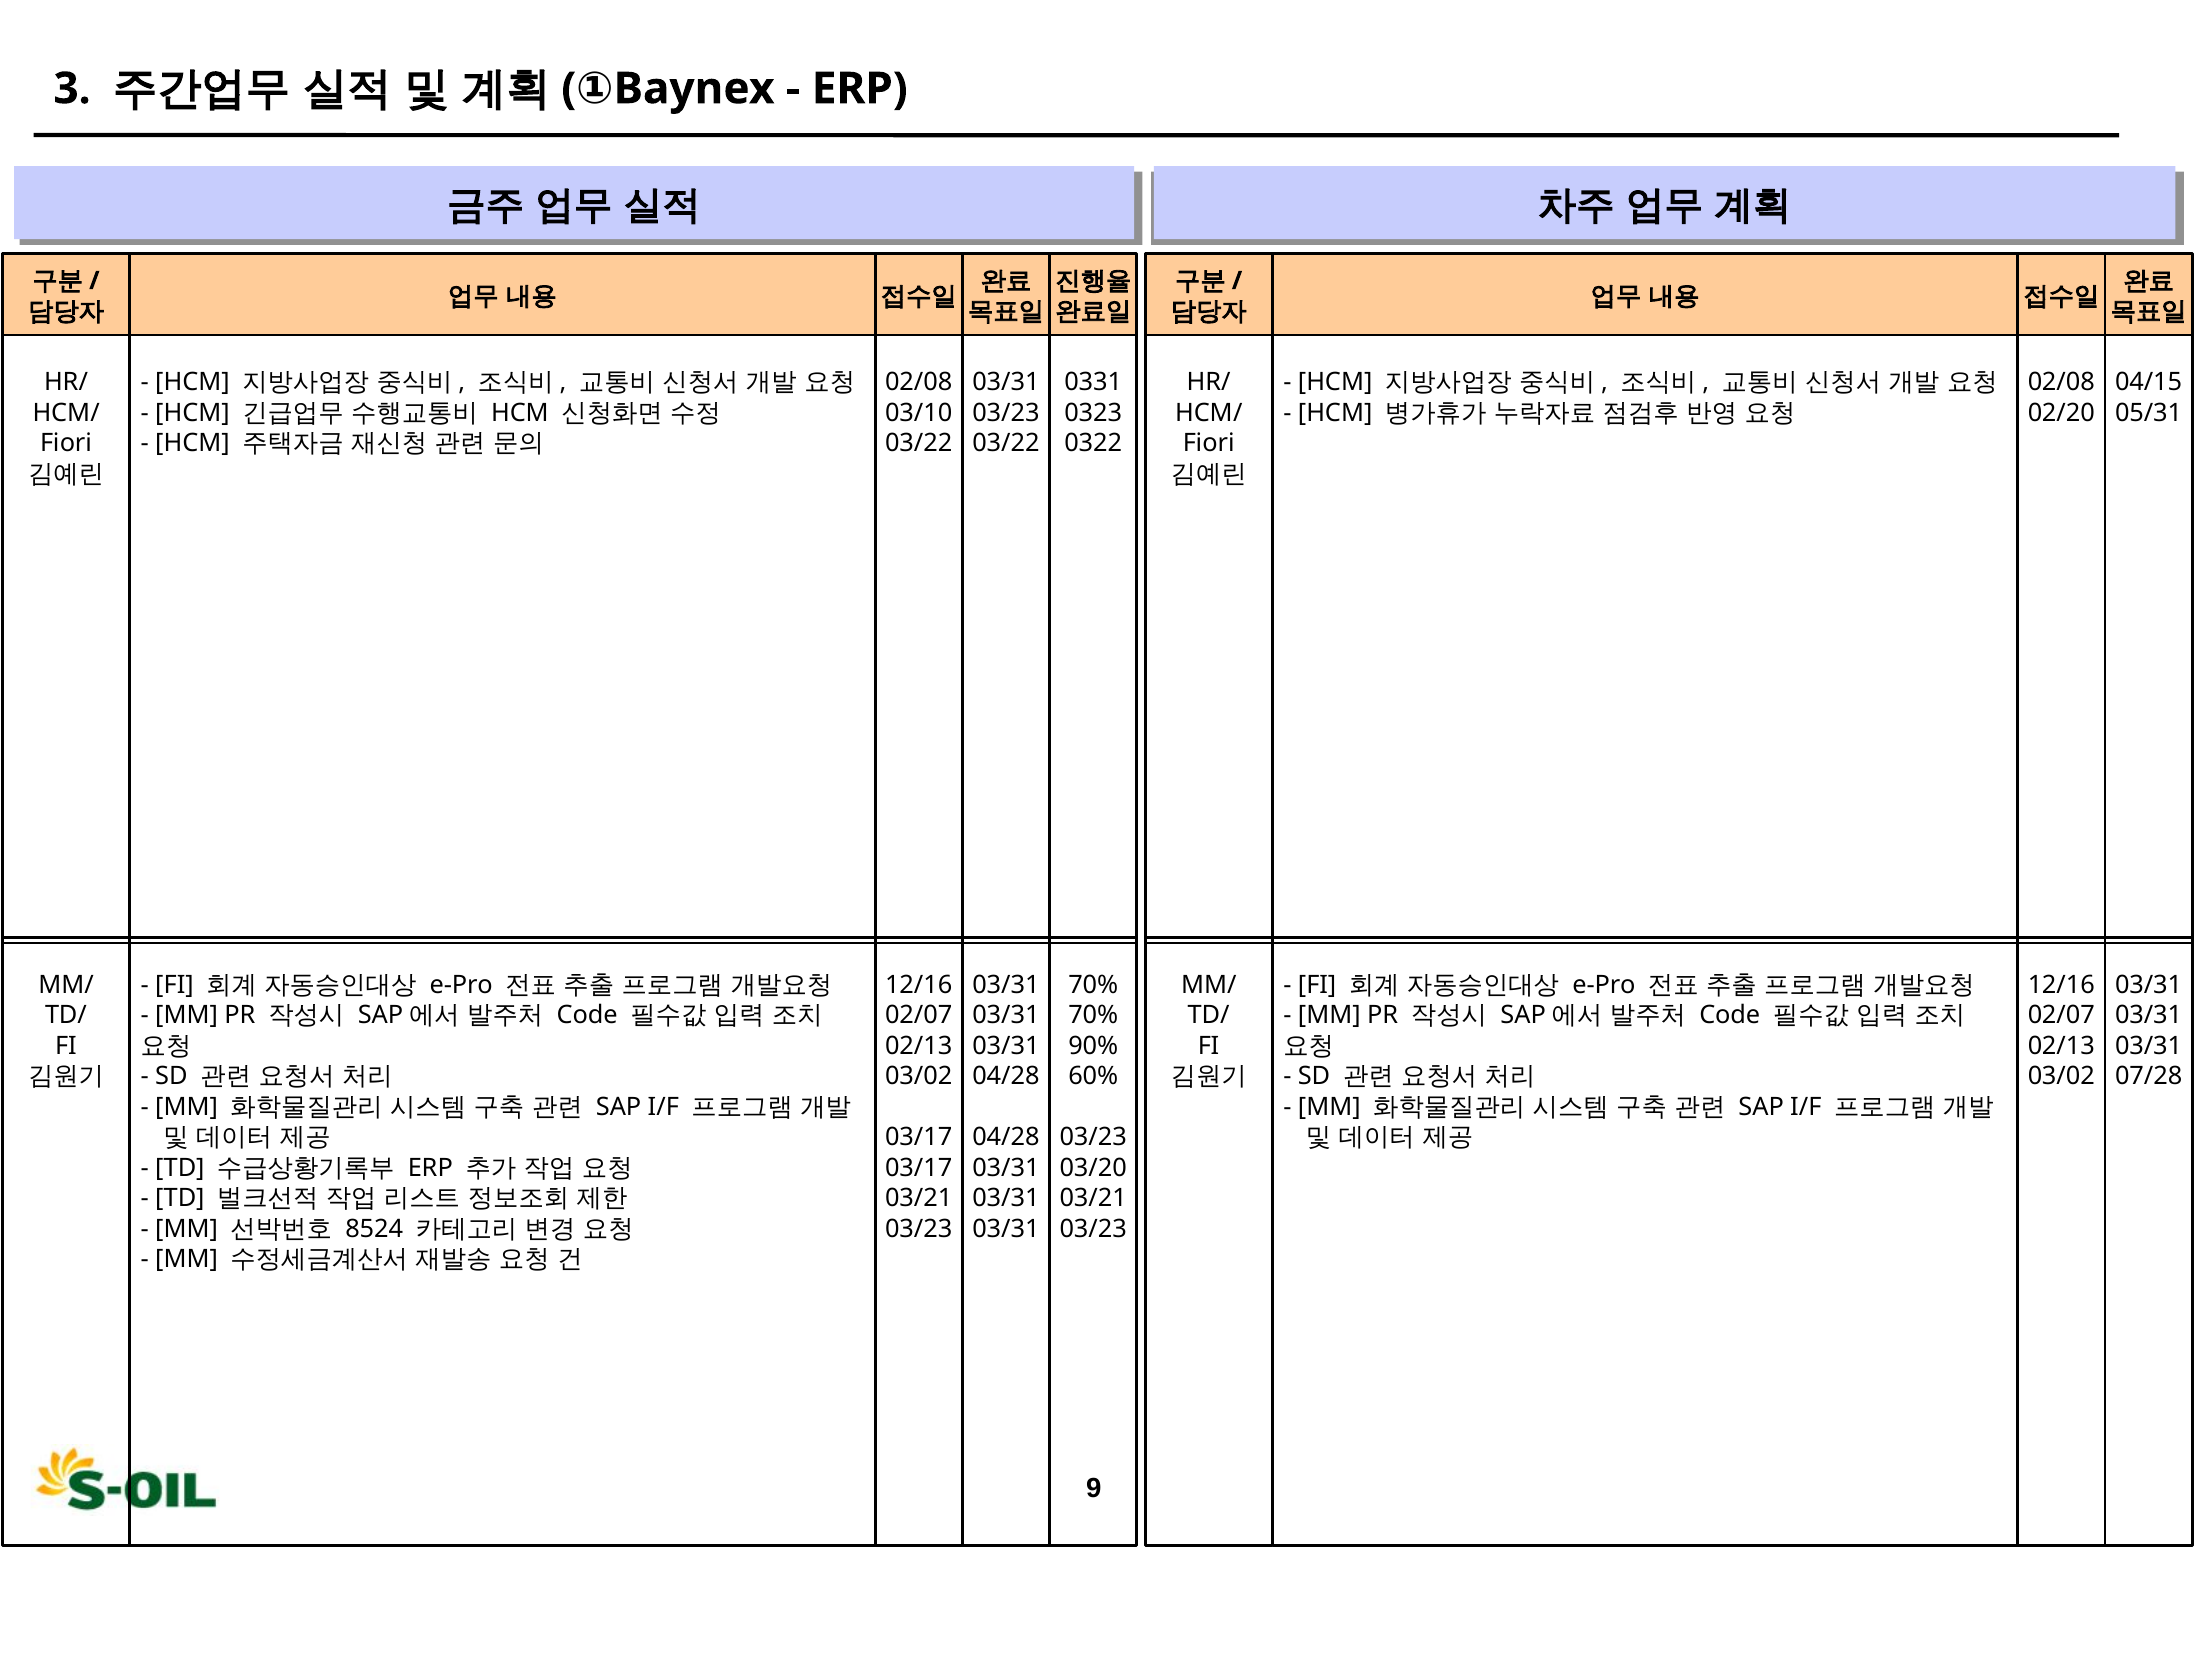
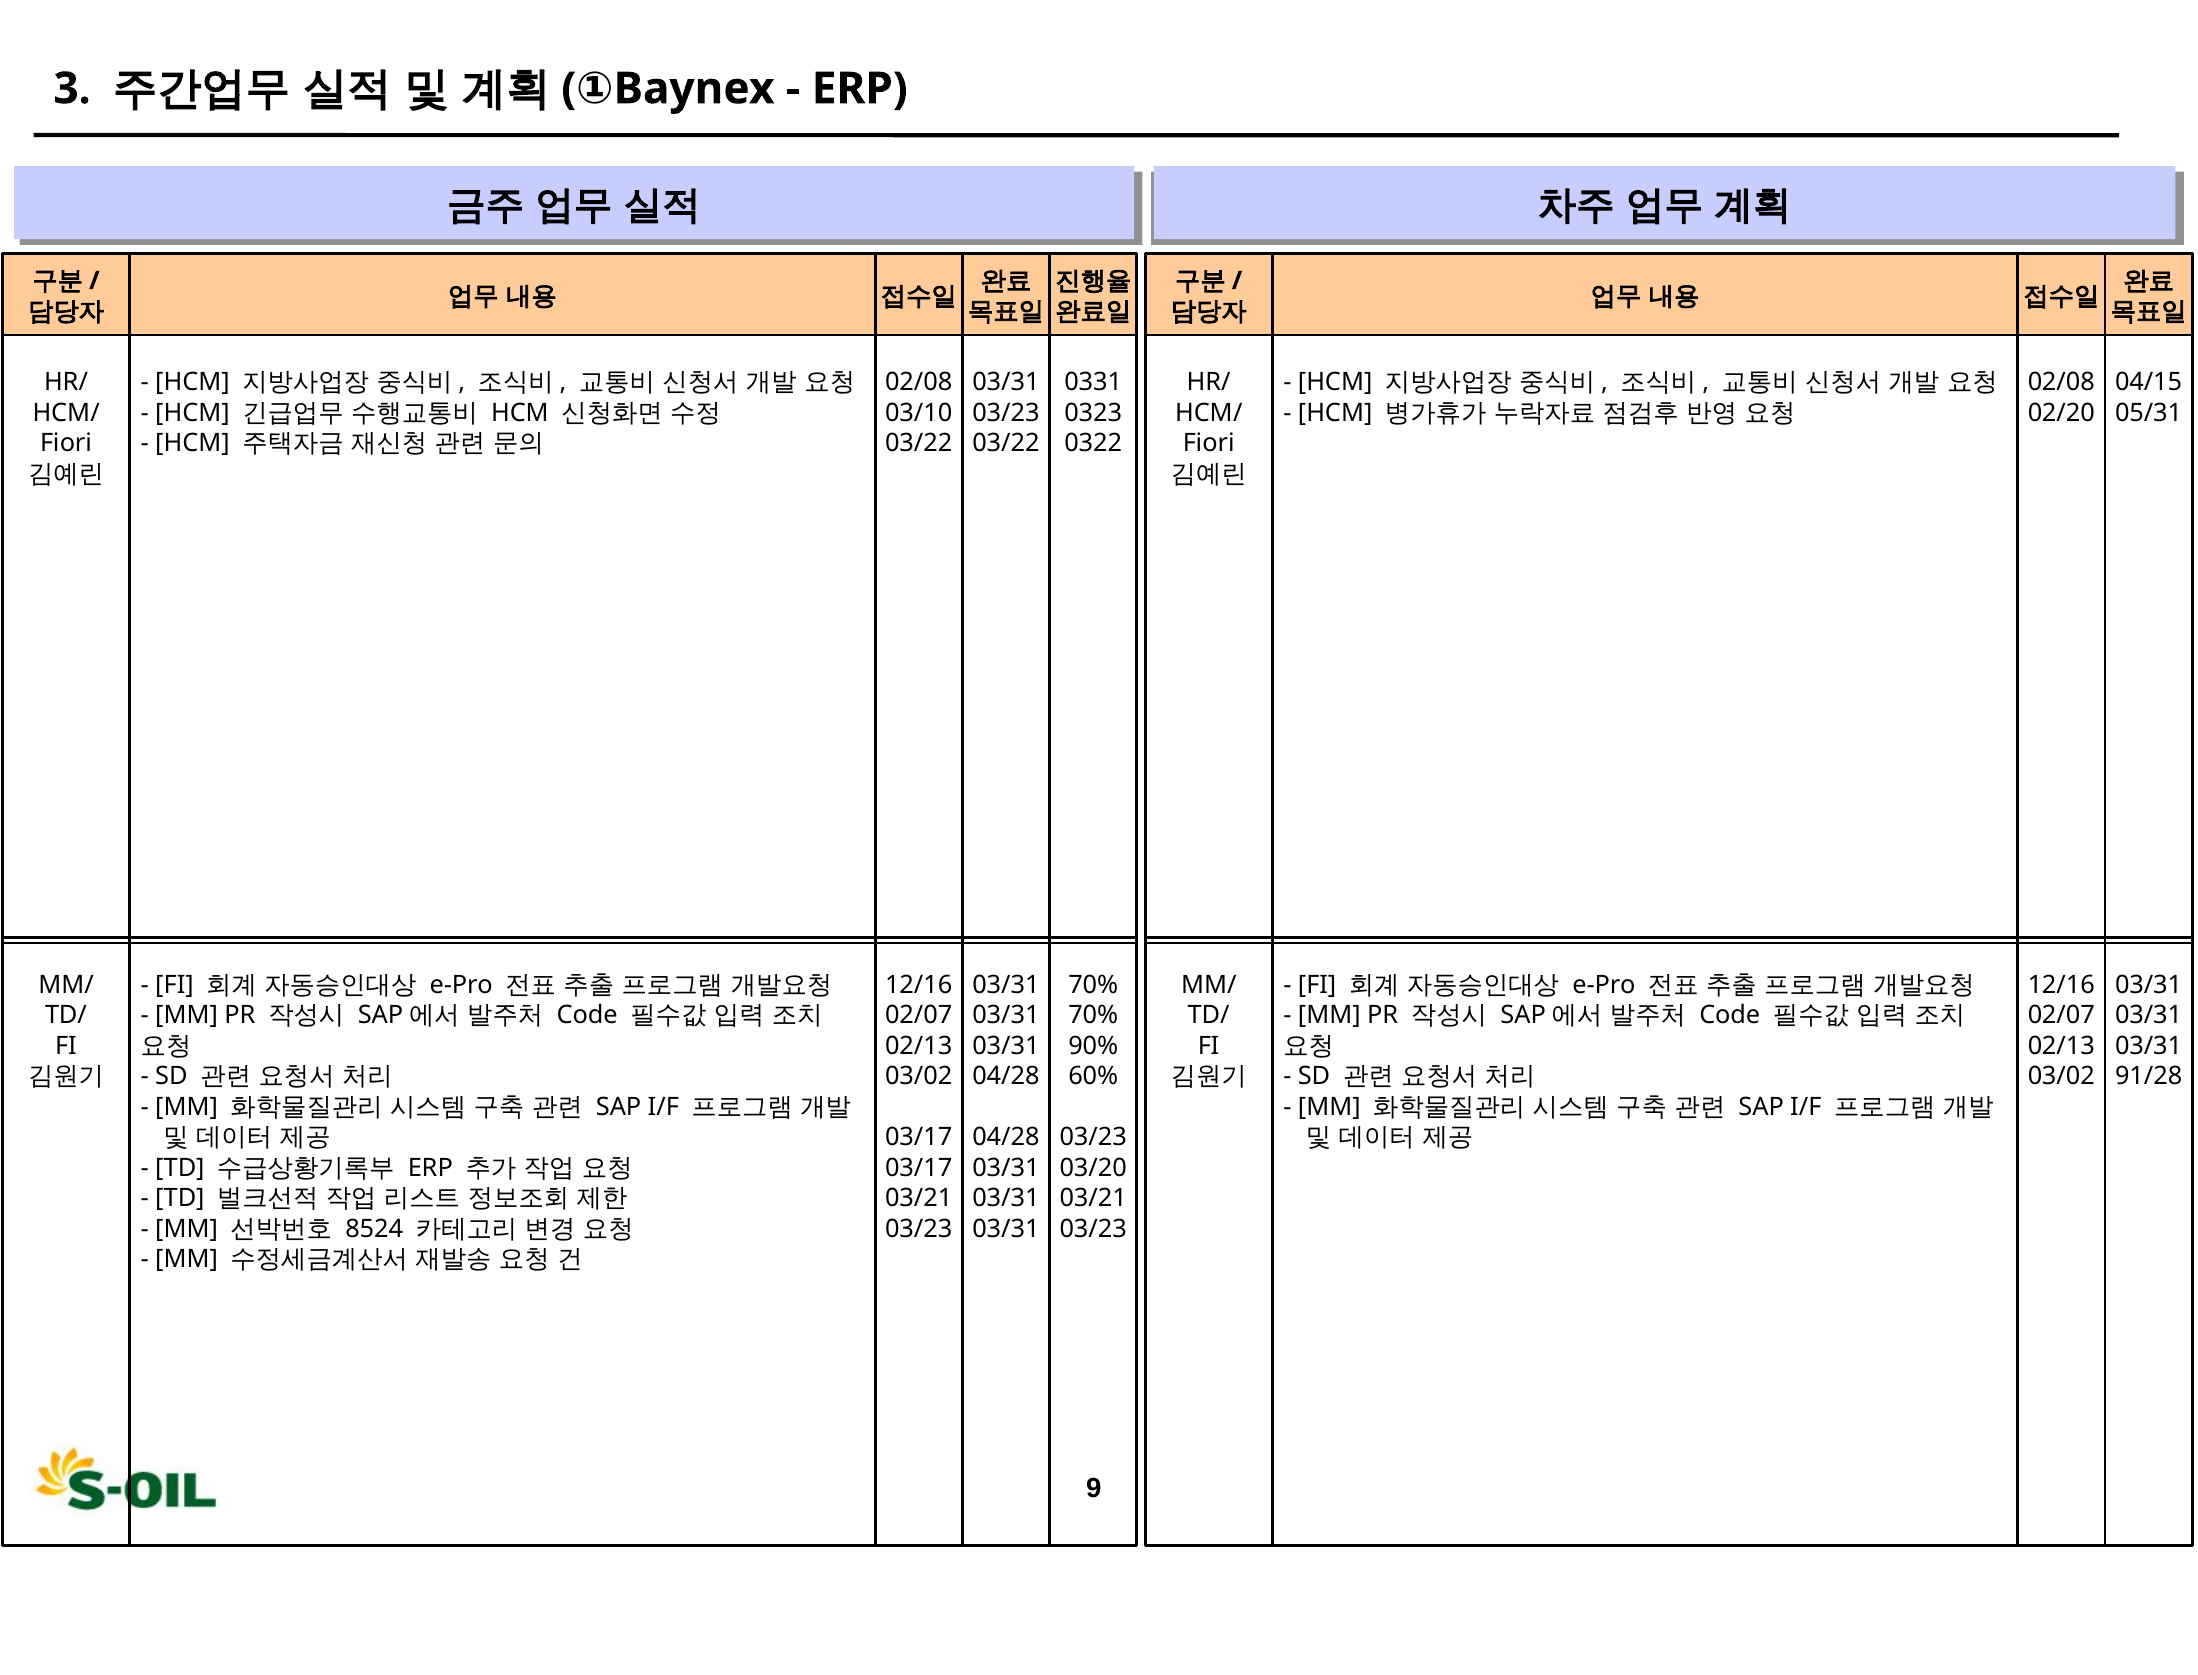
07/28: 07/28 -> 91/28
